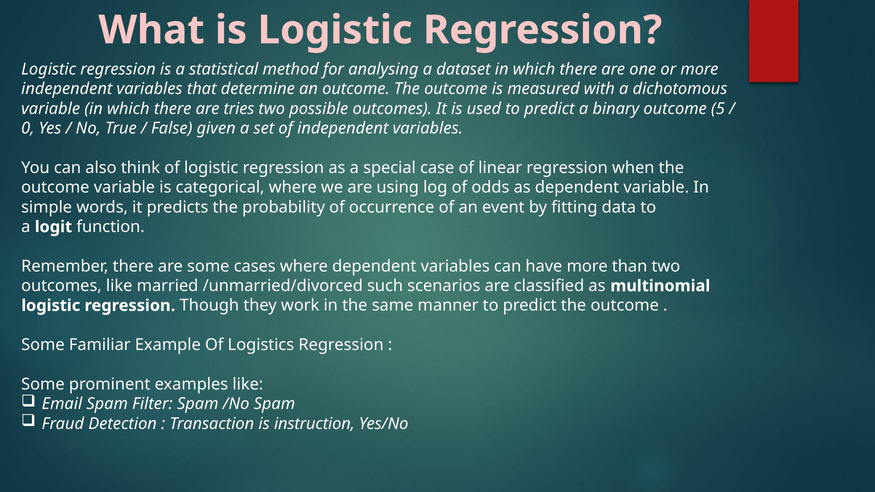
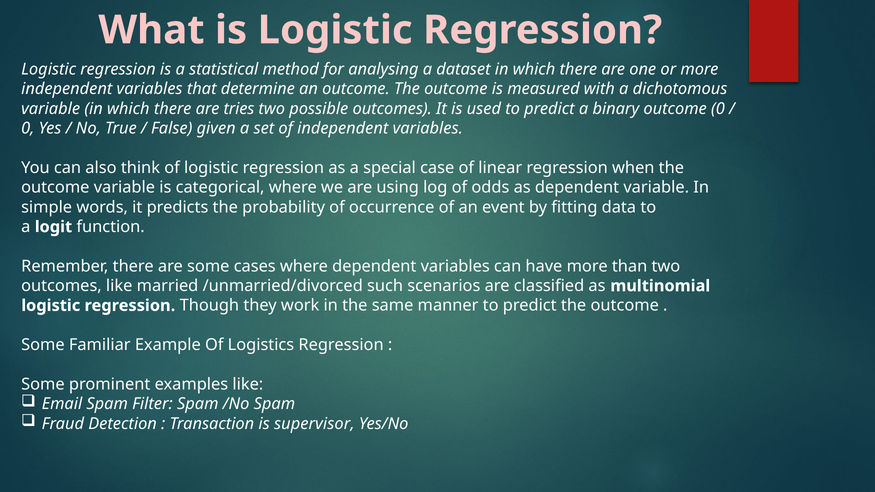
outcome 5: 5 -> 0
instruction: instruction -> supervisor
